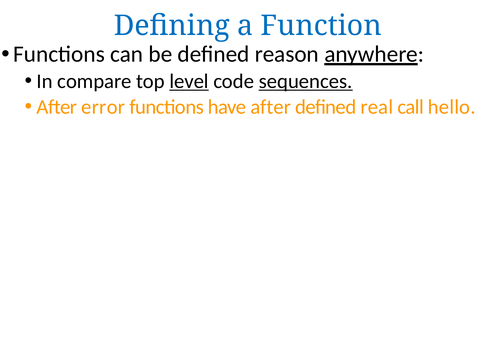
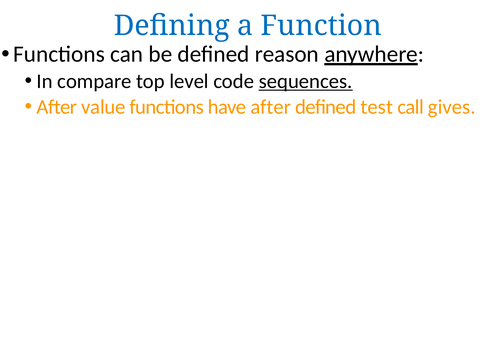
level underline: present -> none
error: error -> value
real: real -> test
hello: hello -> gives
